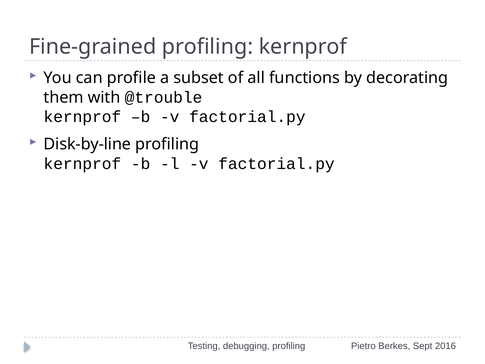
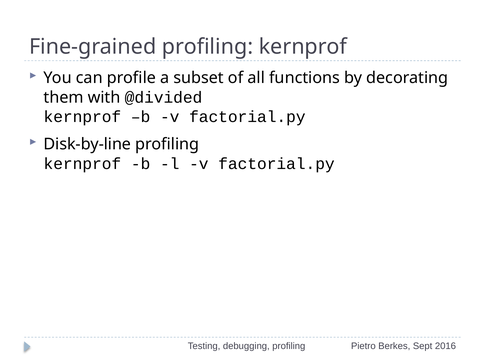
@trouble: @trouble -> @divided
